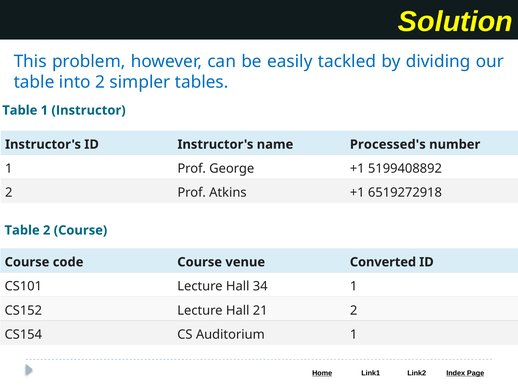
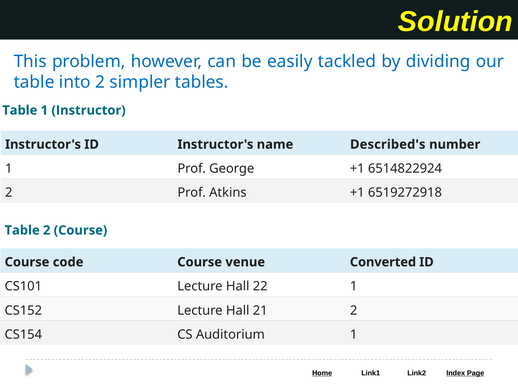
Processed's: Processed's -> Described's
5199408892: 5199408892 -> 6514822924
34: 34 -> 22
